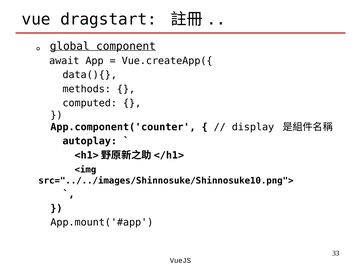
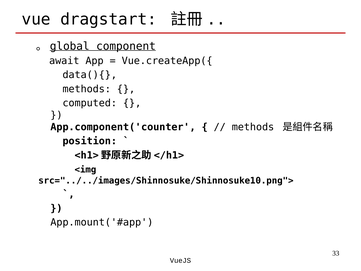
display at (253, 127): display -> methods
autoplay: autoplay -> position
